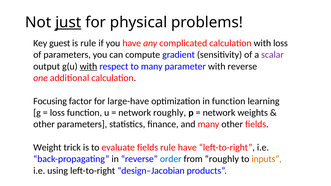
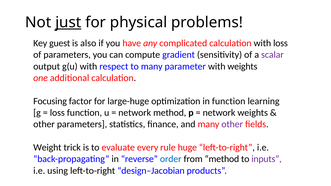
is rule: rule -> also
with at (88, 66) underline: present -> none
with reverse: reverse -> weights
large-have: large-have -> large-huge
network roughly: roughly -> method
other at (232, 124) colour: black -> purple
evaluate fields: fields -> every
rule have: have -> huge
from roughly: roughly -> method
inputs colour: orange -> purple
